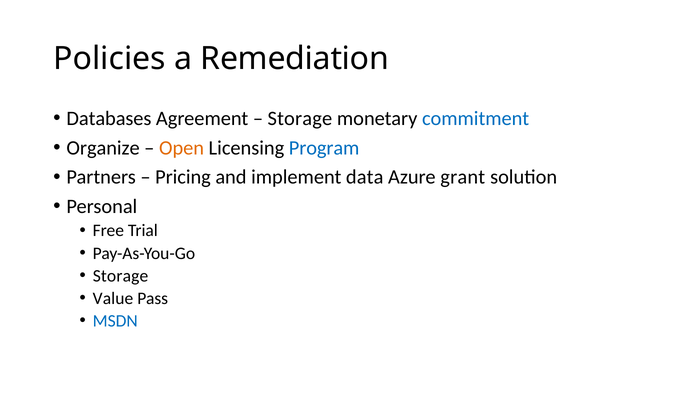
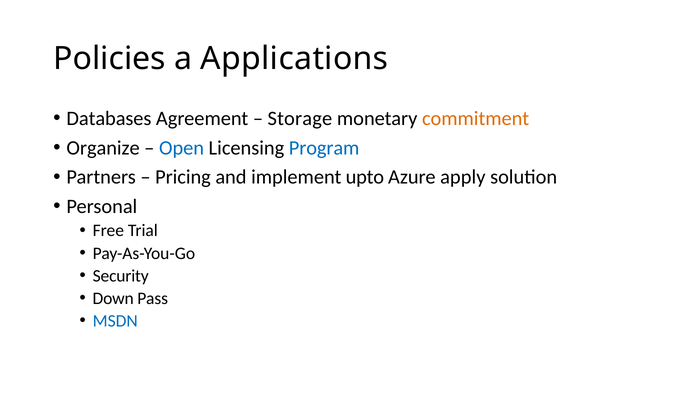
Remediation: Remediation -> Applications
commitment colour: blue -> orange
Open colour: orange -> blue
data: data -> upto
grant: grant -> apply
Storage at (121, 276): Storage -> Security
Value: Value -> Down
